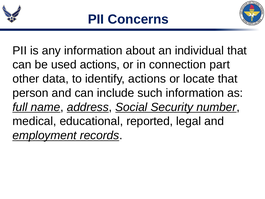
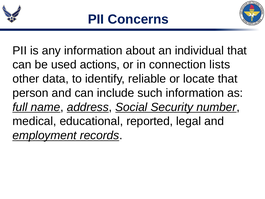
part: part -> lists
identify actions: actions -> reliable
